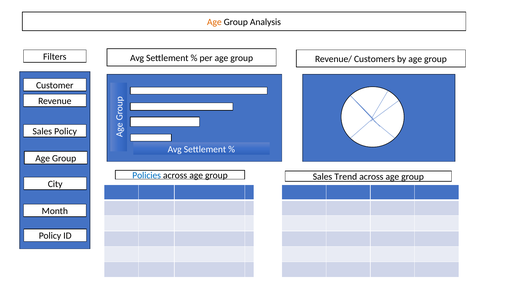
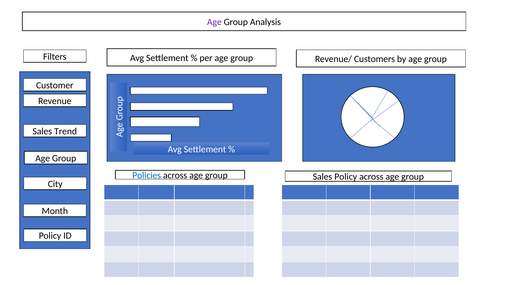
Age at (214, 22) colour: orange -> purple
Sales Policy: Policy -> Trend
Sales Trend: Trend -> Policy
